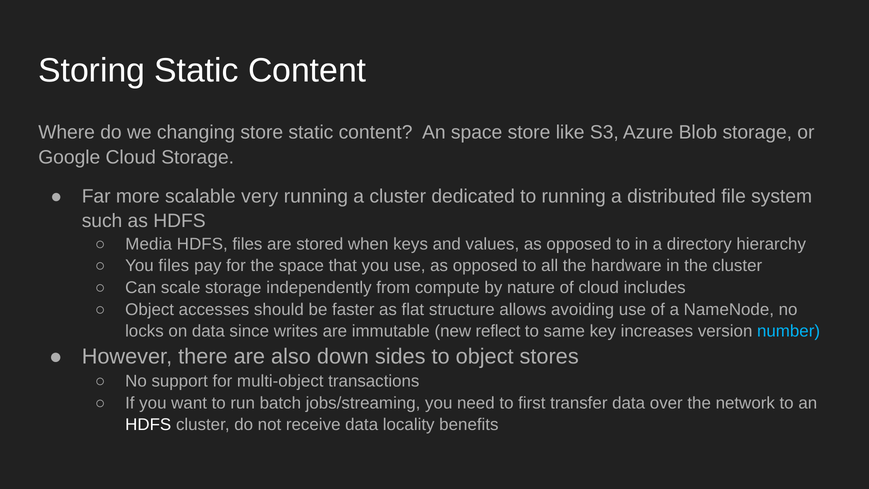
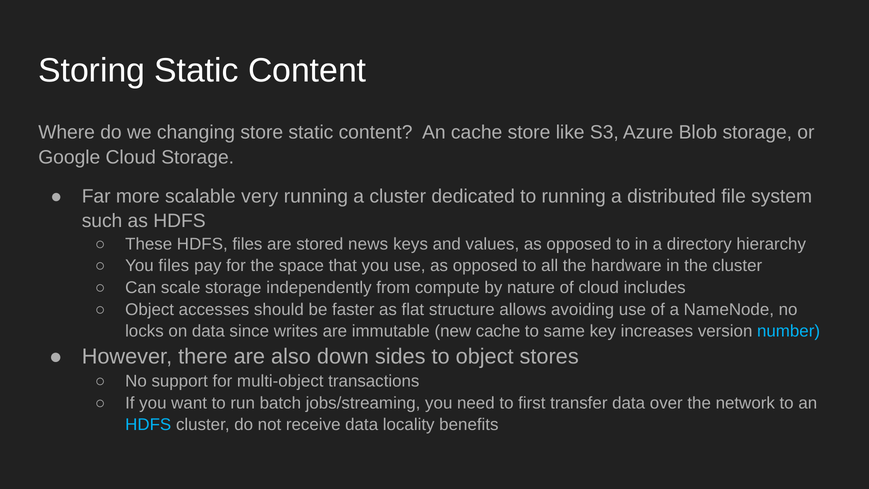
An space: space -> cache
Media: Media -> These
when: when -> news
new reflect: reflect -> cache
HDFS at (148, 425) colour: white -> light blue
